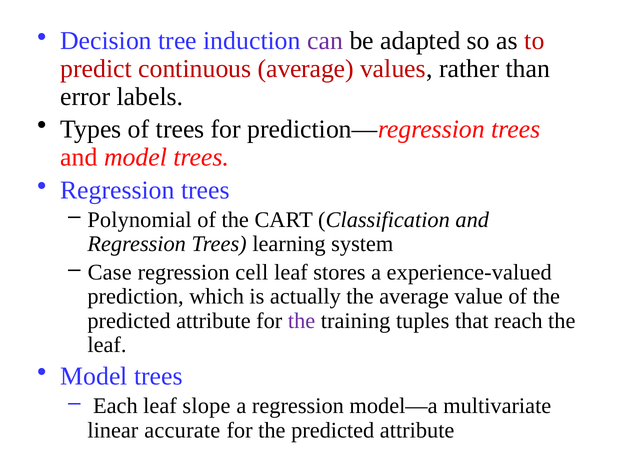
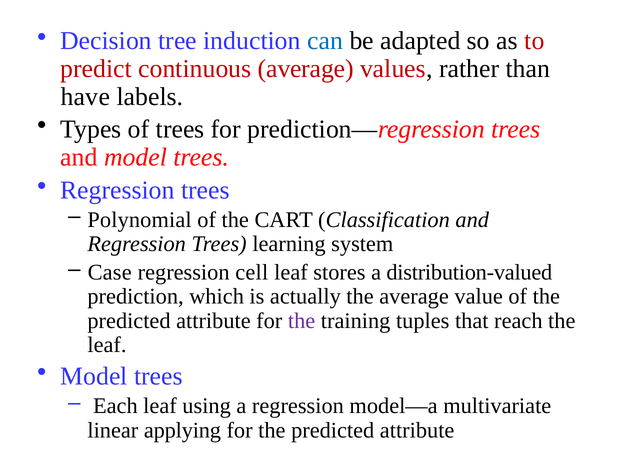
can colour: purple -> blue
error: error -> have
experience-valued: experience-valued -> distribution-valued
slope: slope -> using
accurate: accurate -> applying
